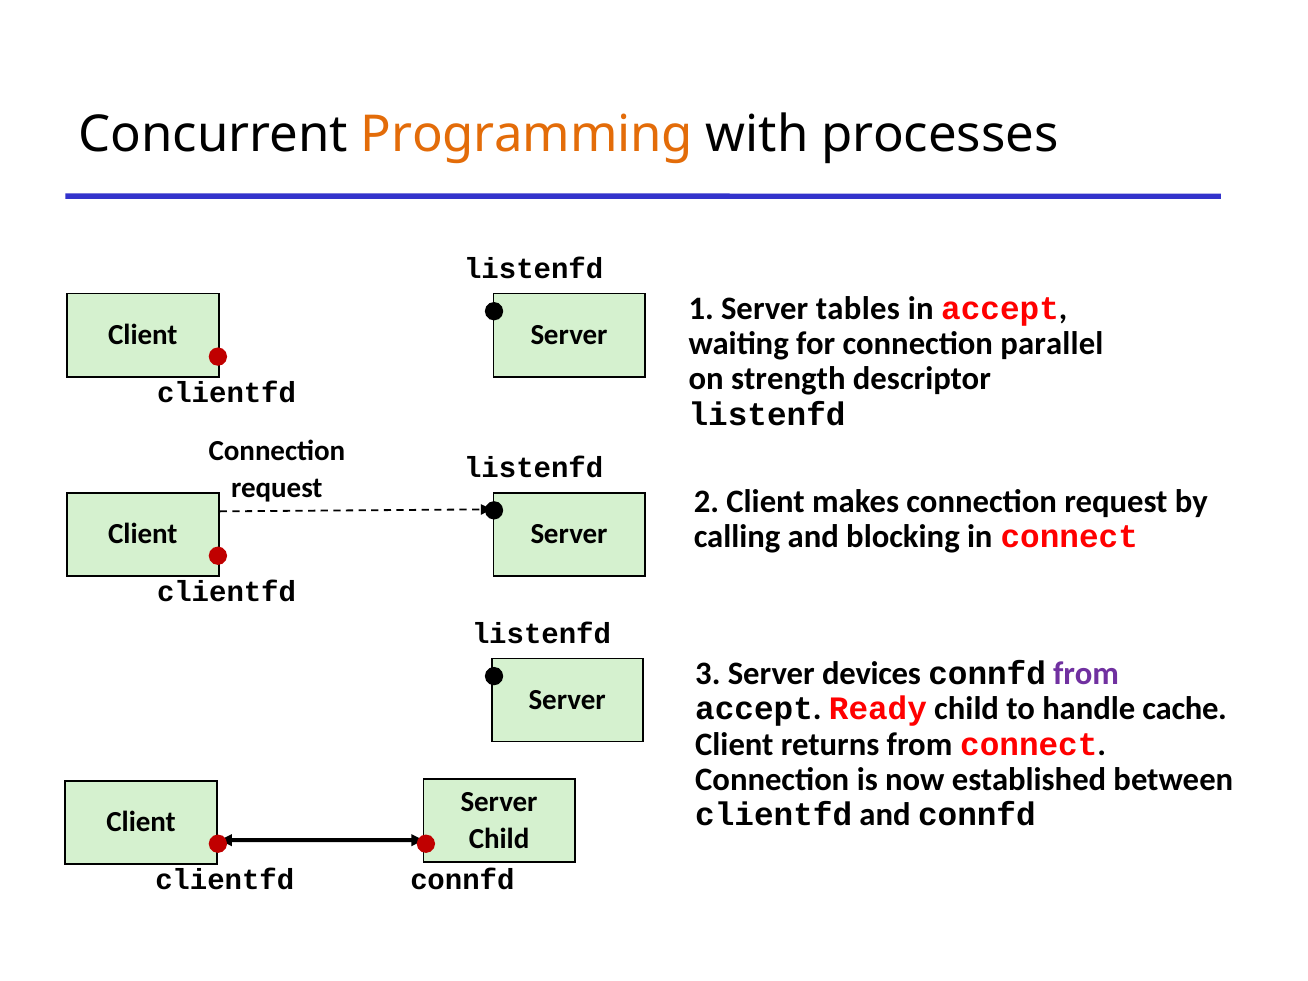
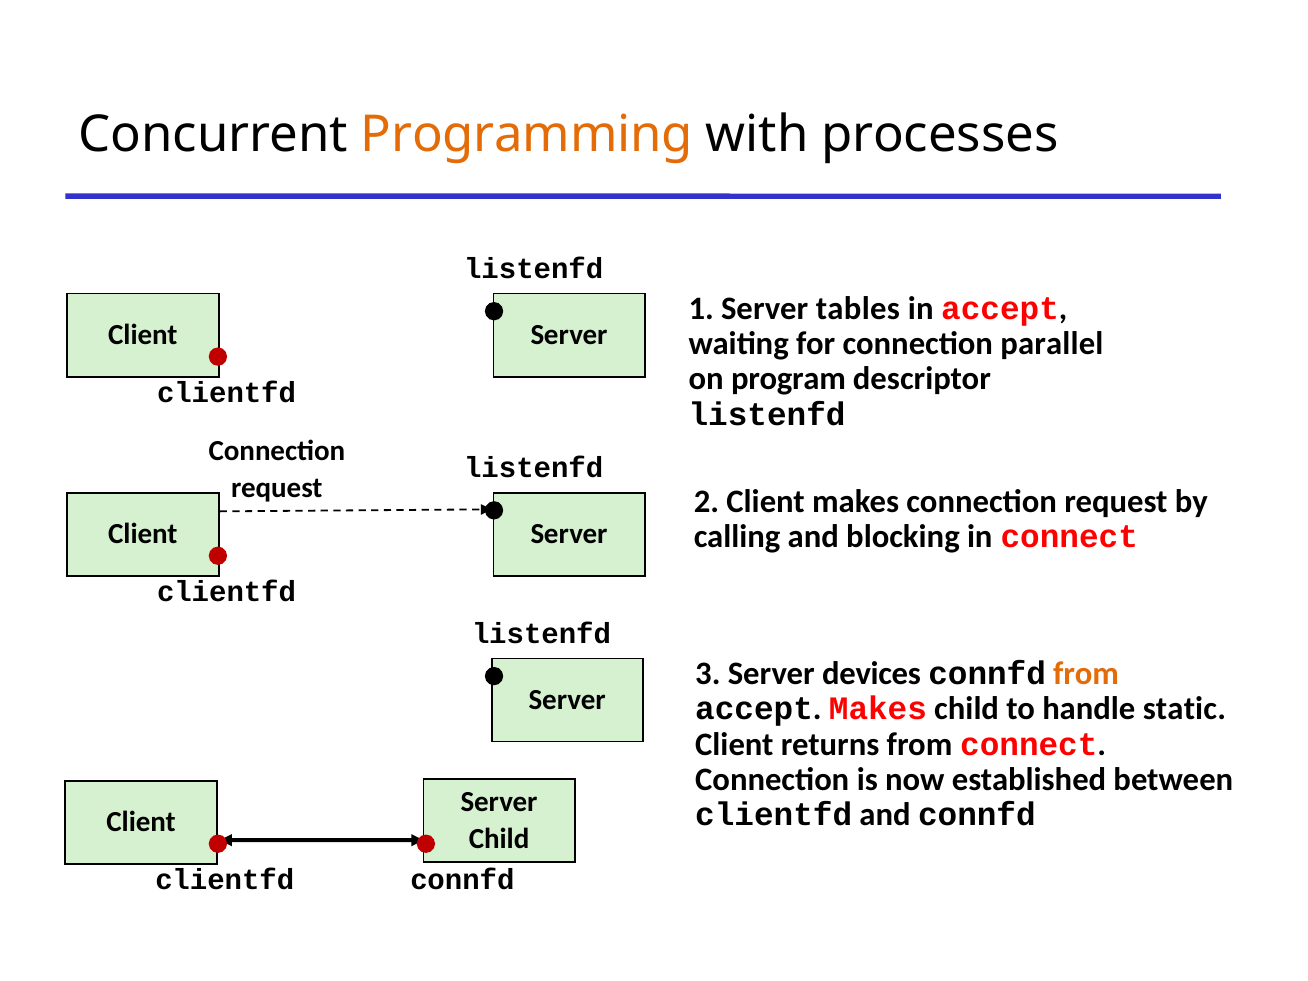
strength: strength -> program
from at (1086, 674) colour: purple -> orange
accept Ready: Ready -> Makes
cache: cache -> static
